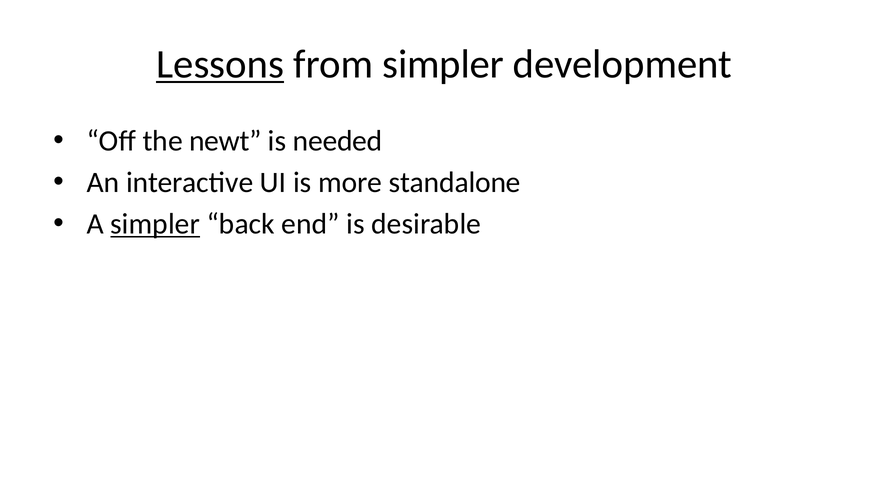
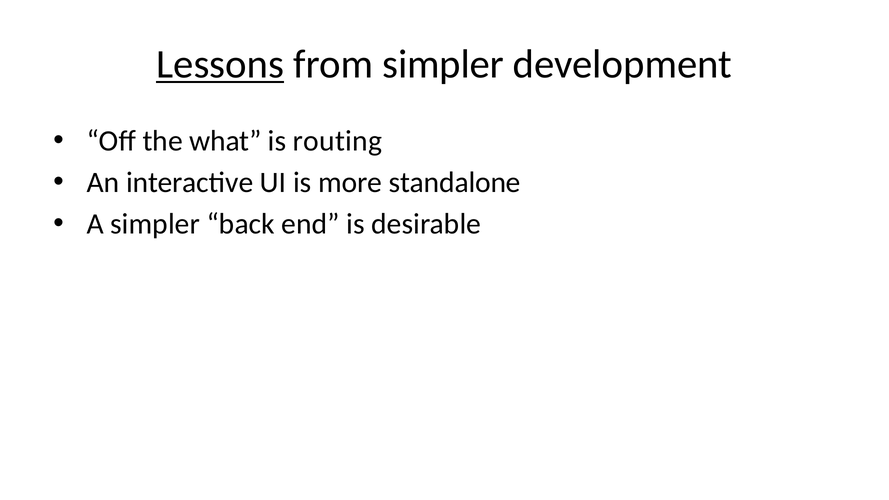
newt: newt -> what
needed: needed -> routing
simpler at (155, 224) underline: present -> none
